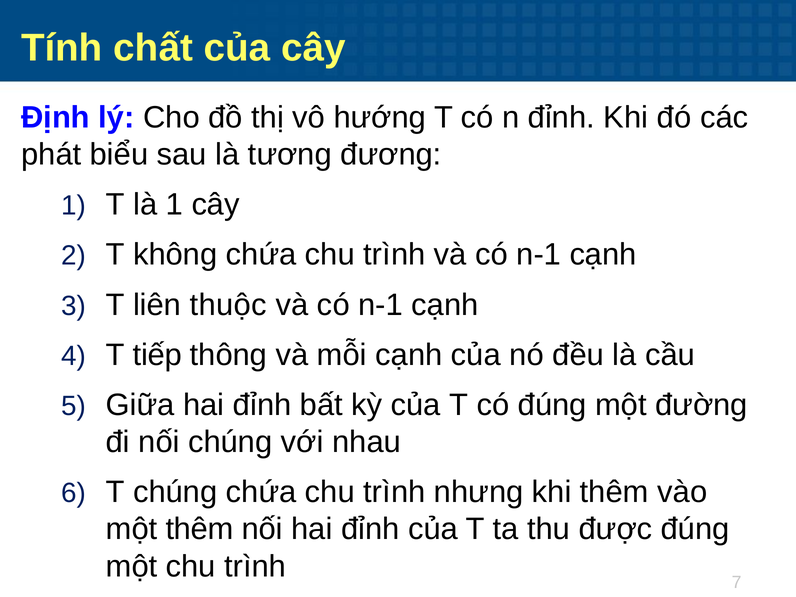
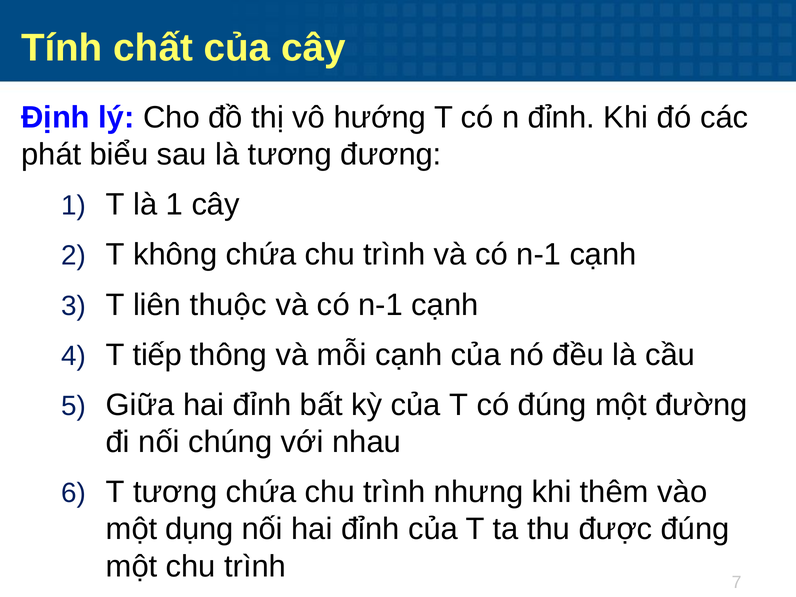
T chúng: chúng -> tương
một thêm: thêm -> dụng
